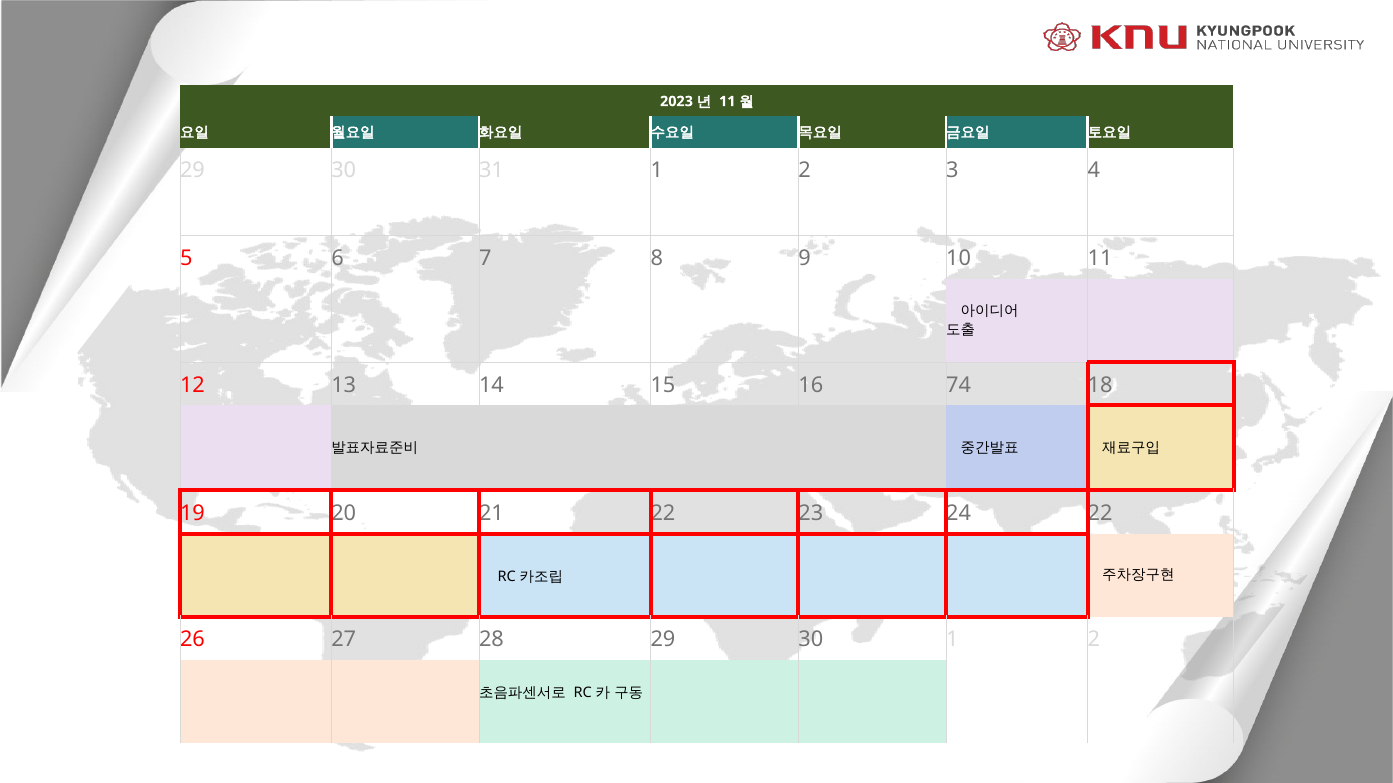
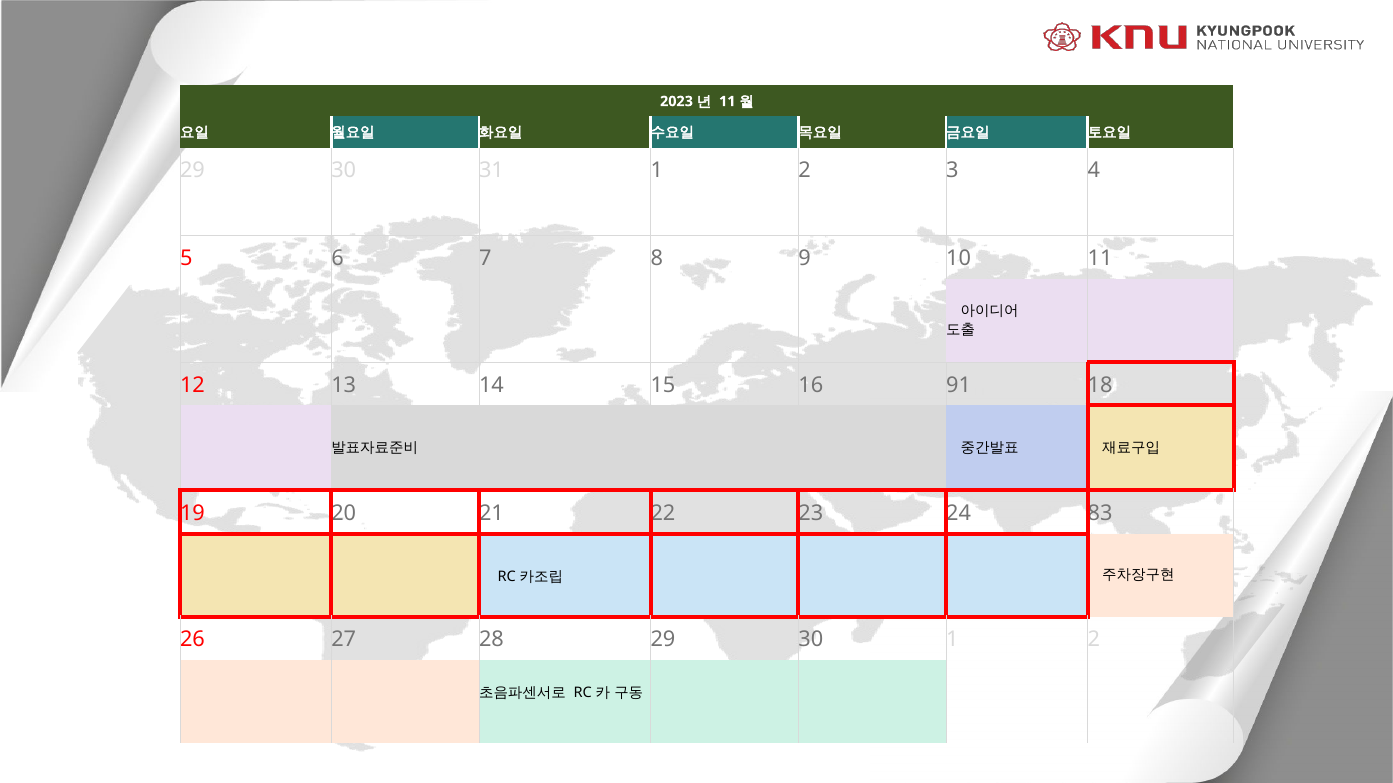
74: 74 -> 91
24 22: 22 -> 83
